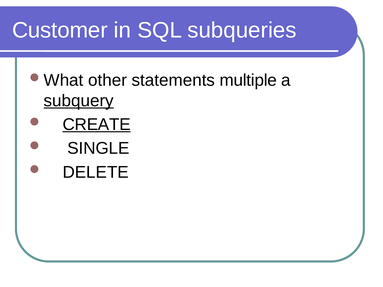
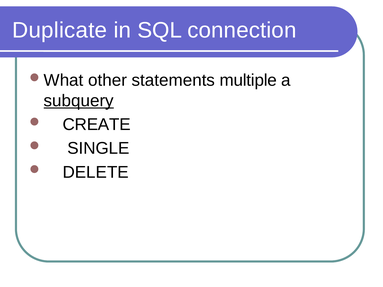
Customer: Customer -> Duplicate
subqueries: subqueries -> connection
CREATE underline: present -> none
